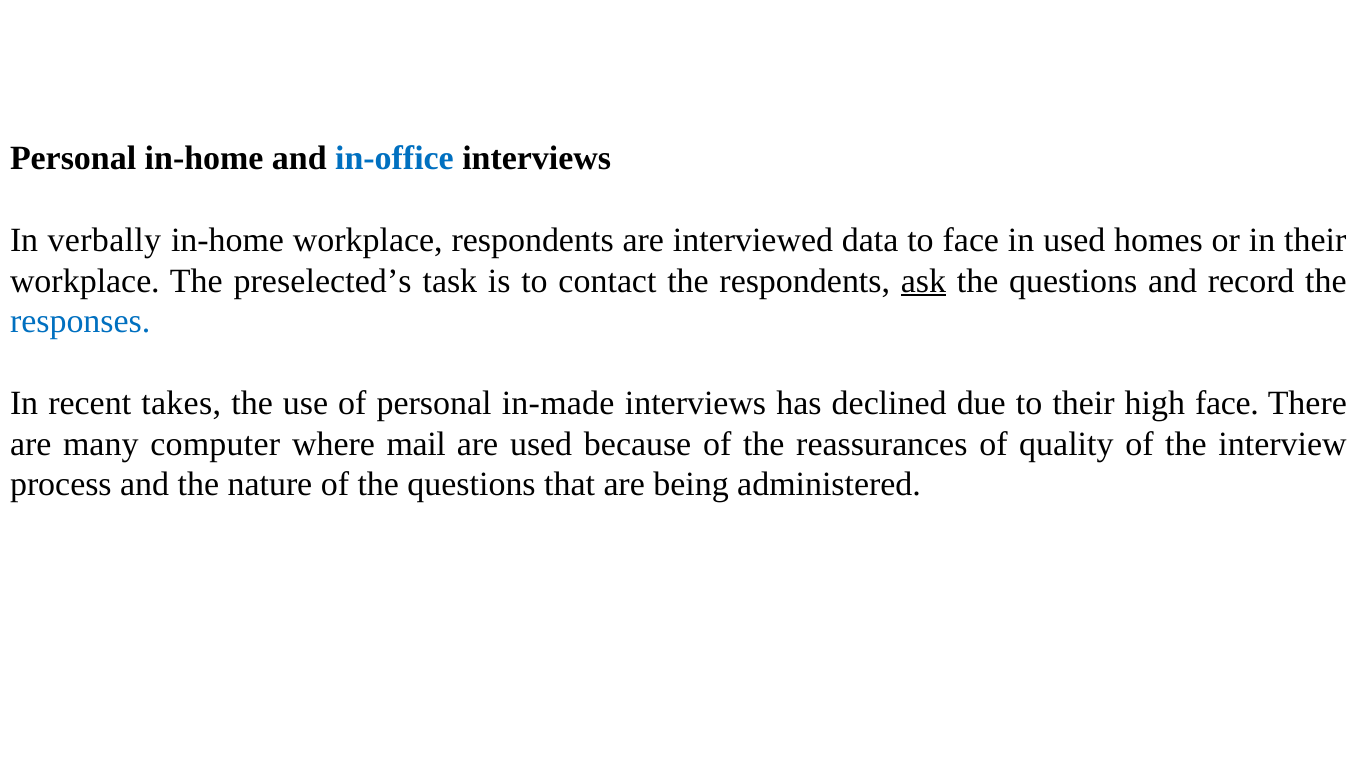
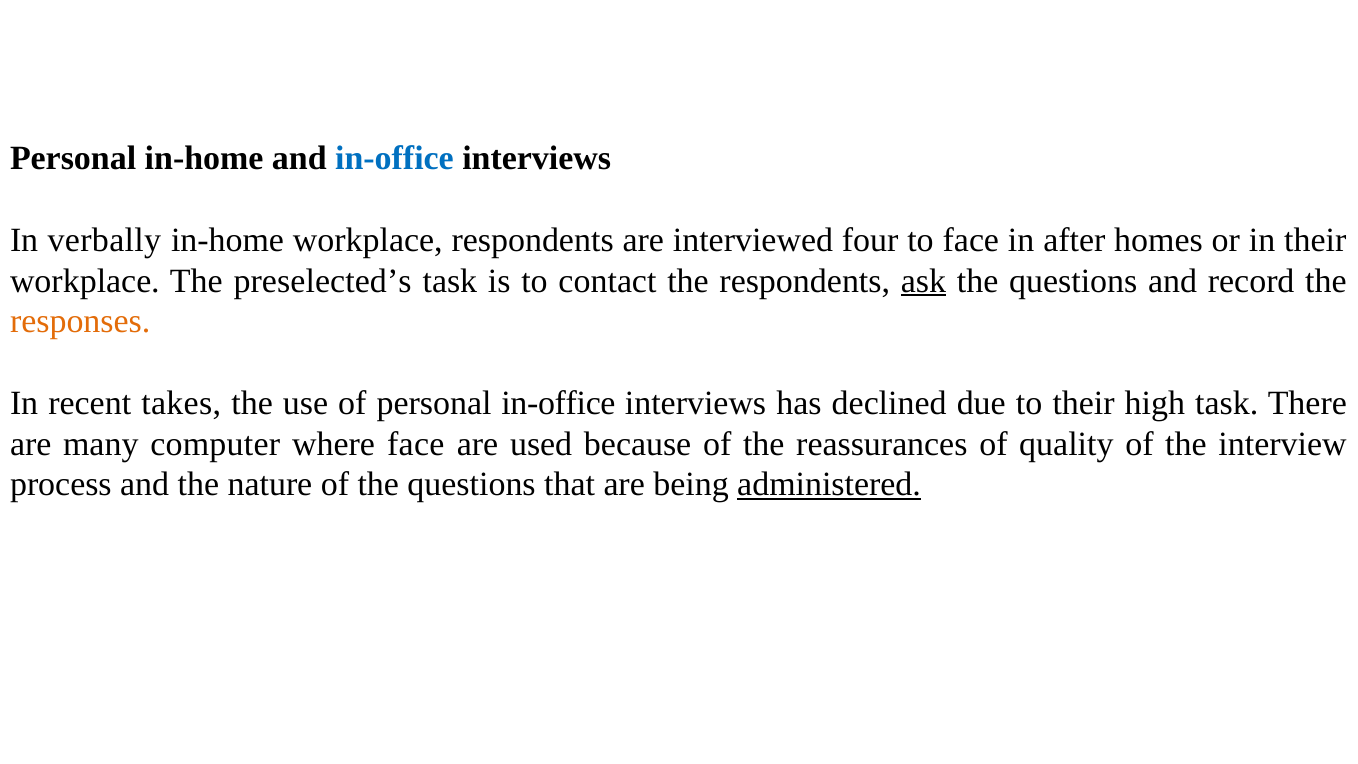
data: data -> four
in used: used -> after
responses colour: blue -> orange
personal in-made: in-made -> in-office
high face: face -> task
where mail: mail -> face
administered underline: none -> present
